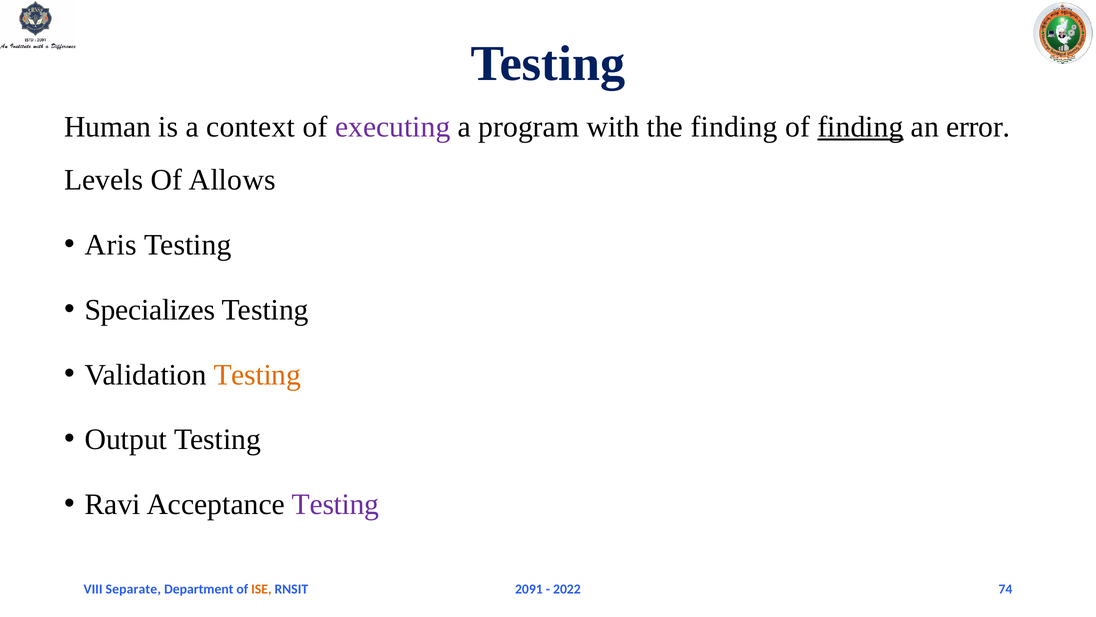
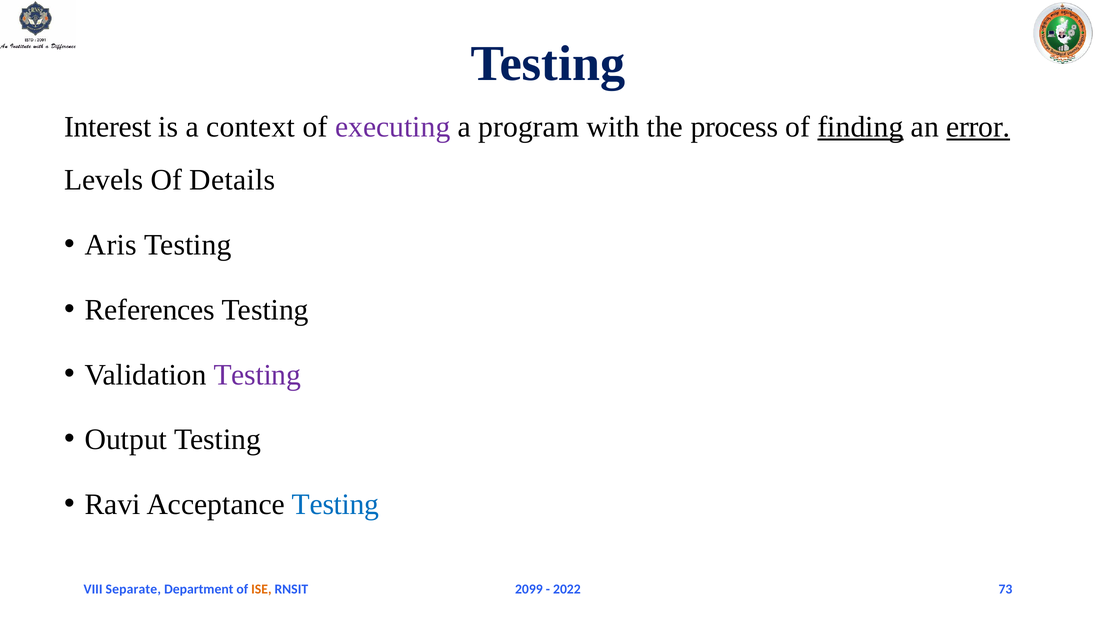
Human: Human -> Interest
the finding: finding -> process
error underline: none -> present
Allows: Allows -> Details
Specializes: Specializes -> References
Testing at (257, 374) colour: orange -> purple
Testing at (336, 504) colour: purple -> blue
2091: 2091 -> 2099
74: 74 -> 73
